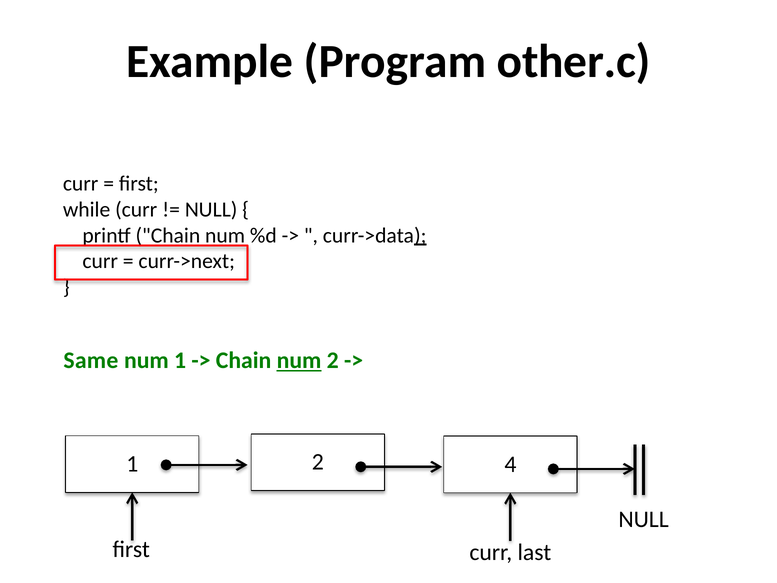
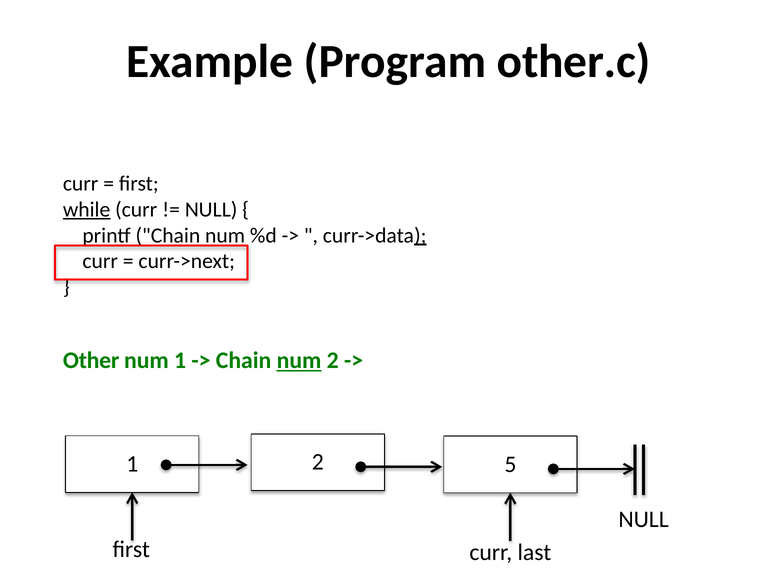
while underline: none -> present
Same: Same -> Other
4: 4 -> 5
